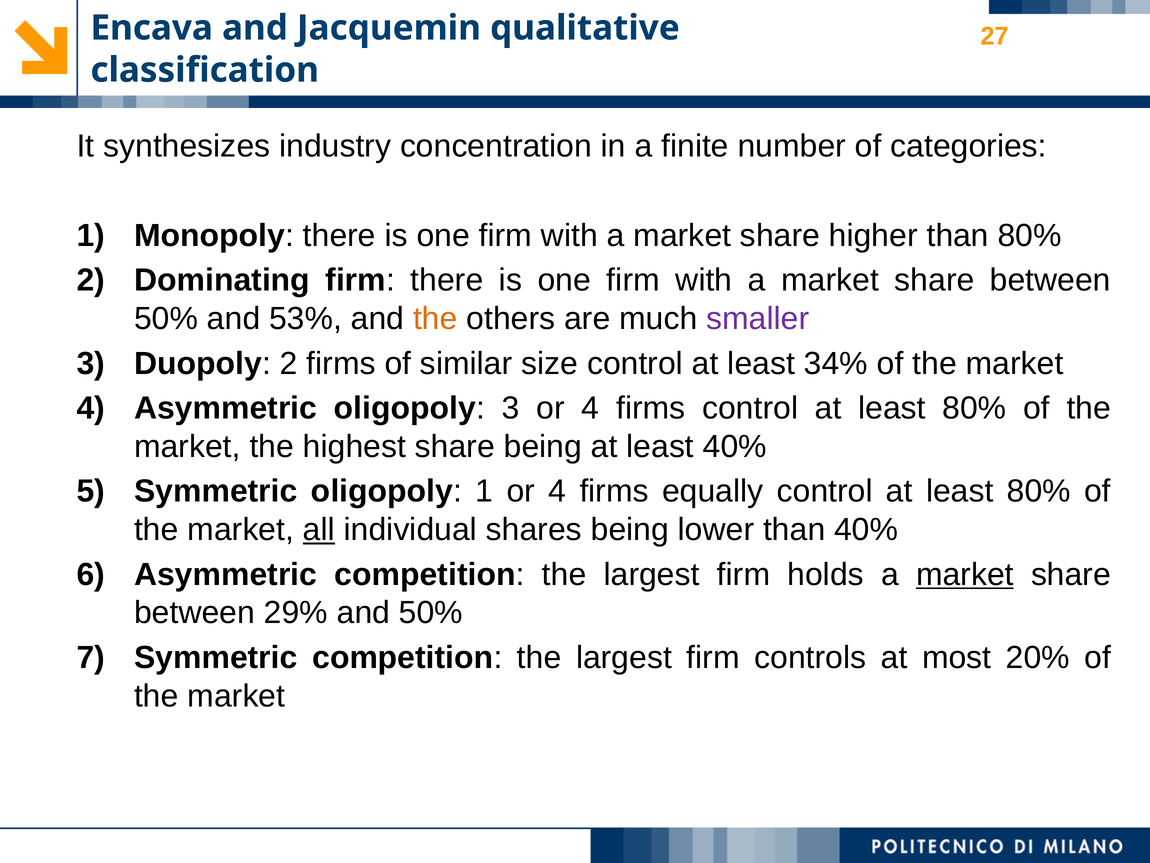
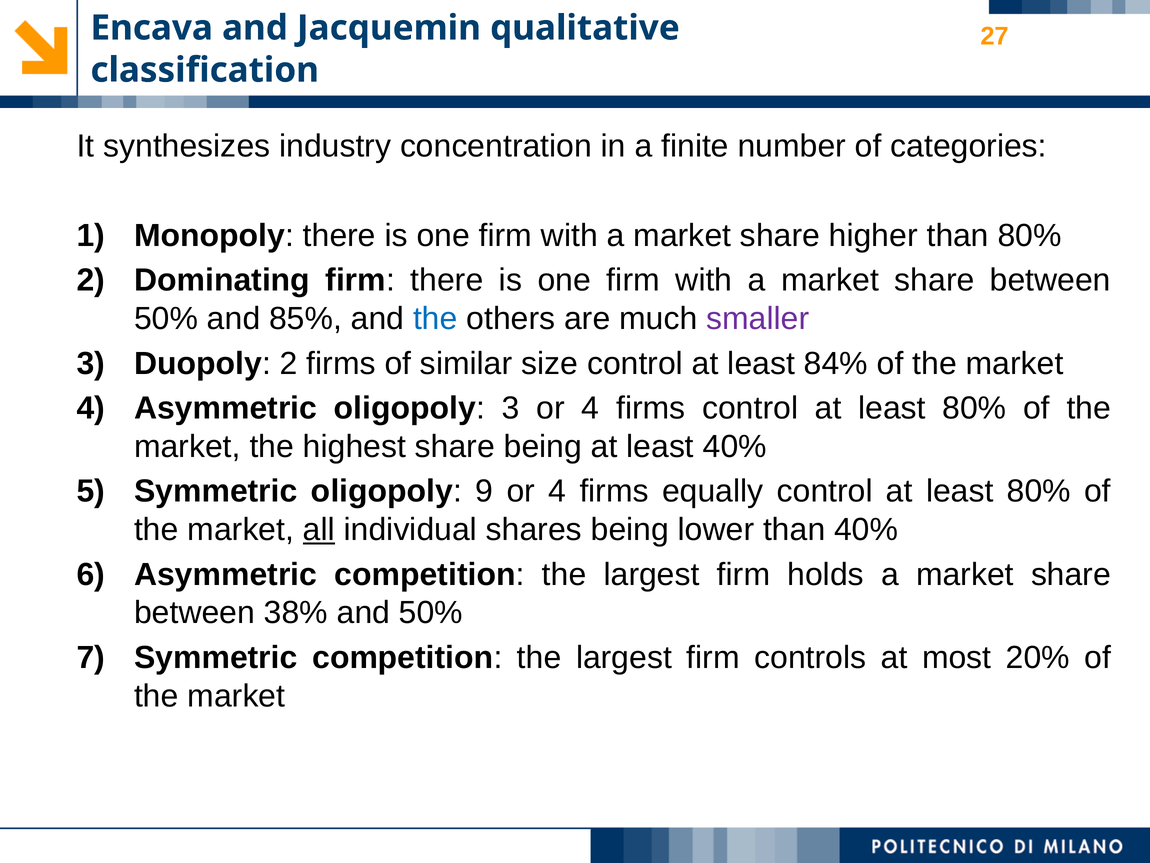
53%: 53% -> 85%
the at (435, 319) colour: orange -> blue
34%: 34% -> 84%
oligopoly 1: 1 -> 9
market at (965, 574) underline: present -> none
29%: 29% -> 38%
